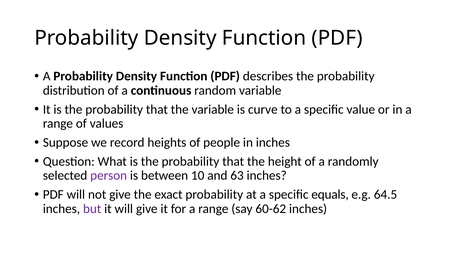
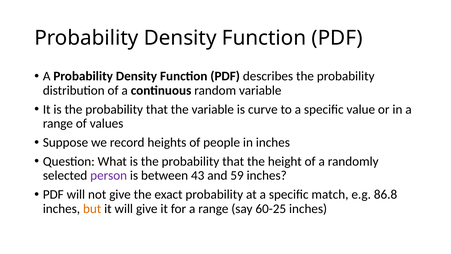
10: 10 -> 43
63: 63 -> 59
equals: equals -> match
64.5: 64.5 -> 86.8
but colour: purple -> orange
60-62: 60-62 -> 60-25
